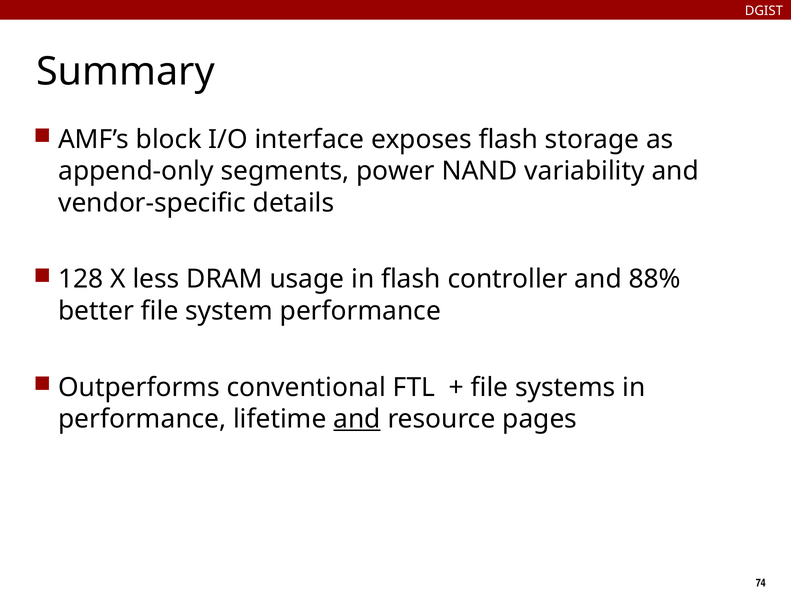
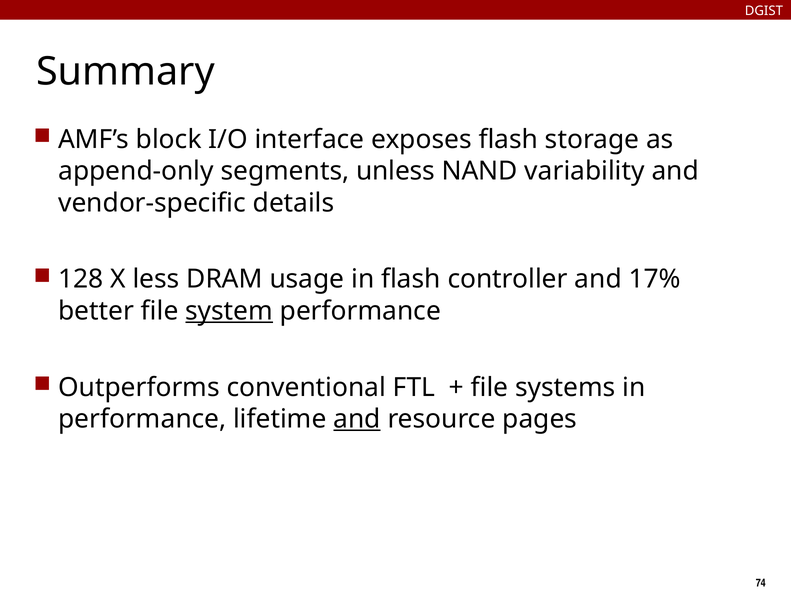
power: power -> unless
88%: 88% -> 17%
system underline: none -> present
